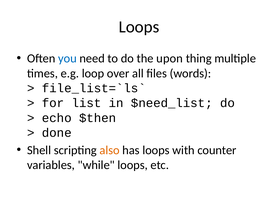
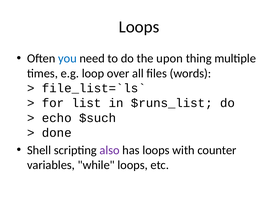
$need_list: $need_list -> $runs_list
$then: $then -> $such
also colour: orange -> purple
